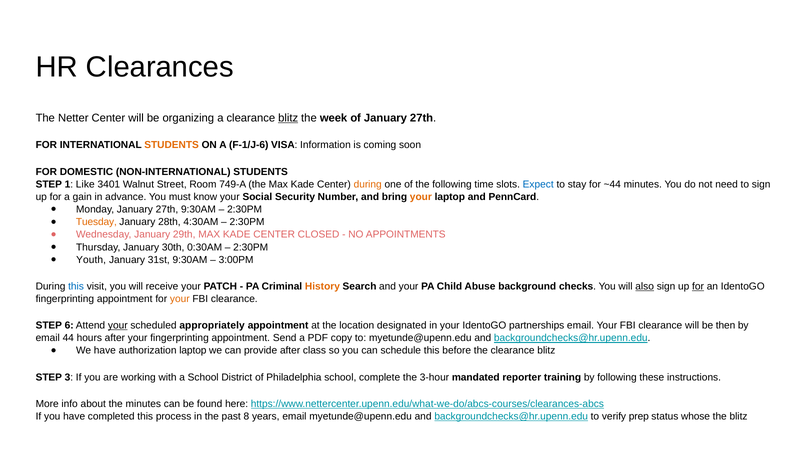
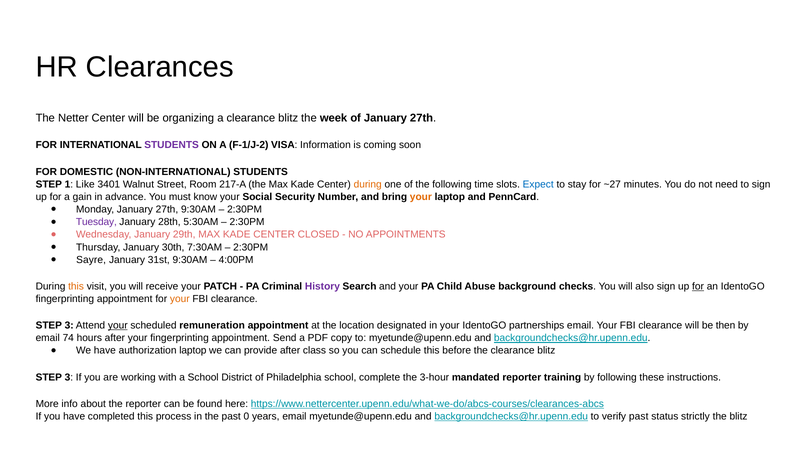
blitz at (288, 118) underline: present -> none
STUDENTS at (172, 145) colour: orange -> purple
F-1/J-6: F-1/J-6 -> F-1/J-2
749-A: 749-A -> 217-A
~44: ~44 -> ~27
Tuesday colour: orange -> purple
4:30AM: 4:30AM -> 5:30AM
0:30AM: 0:30AM -> 7:30AM
Youth: Youth -> Sayre
3:00PM: 3:00PM -> 4:00PM
this at (76, 286) colour: blue -> orange
History colour: orange -> purple
also underline: present -> none
6 at (69, 326): 6 -> 3
appropriately: appropriately -> remuneration
44: 44 -> 74
the minutes: minutes -> reporter
8: 8 -> 0
verify prep: prep -> past
whose: whose -> strictly
